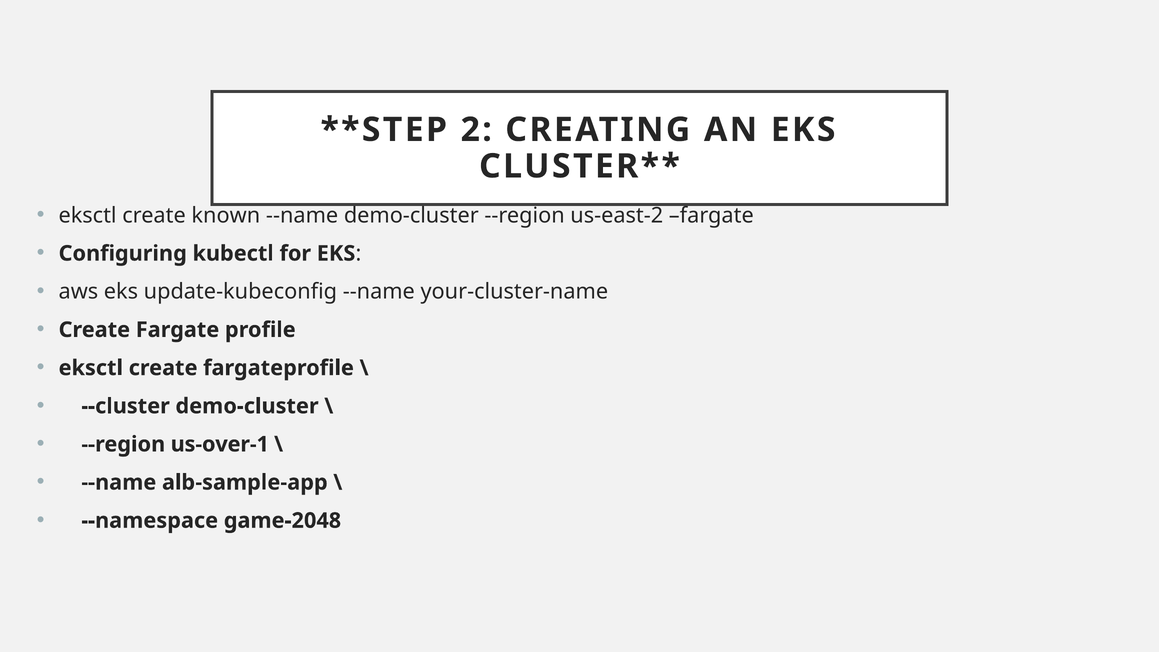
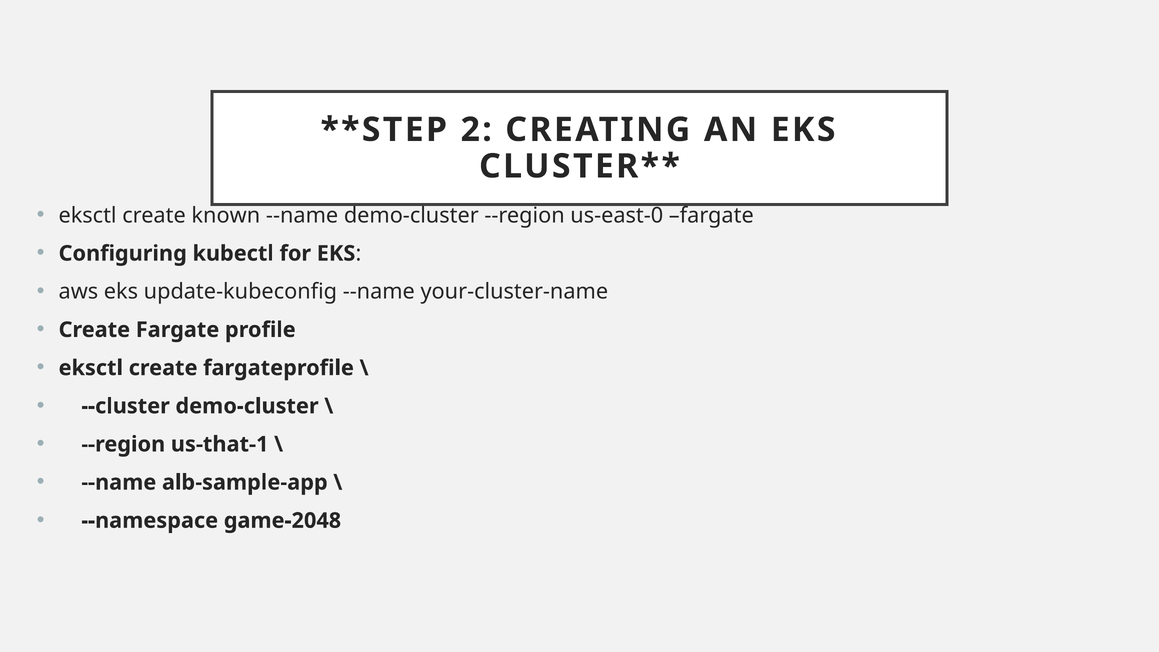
us-east-2: us-east-2 -> us-east-0
us-over-1: us-over-1 -> us-that-1
